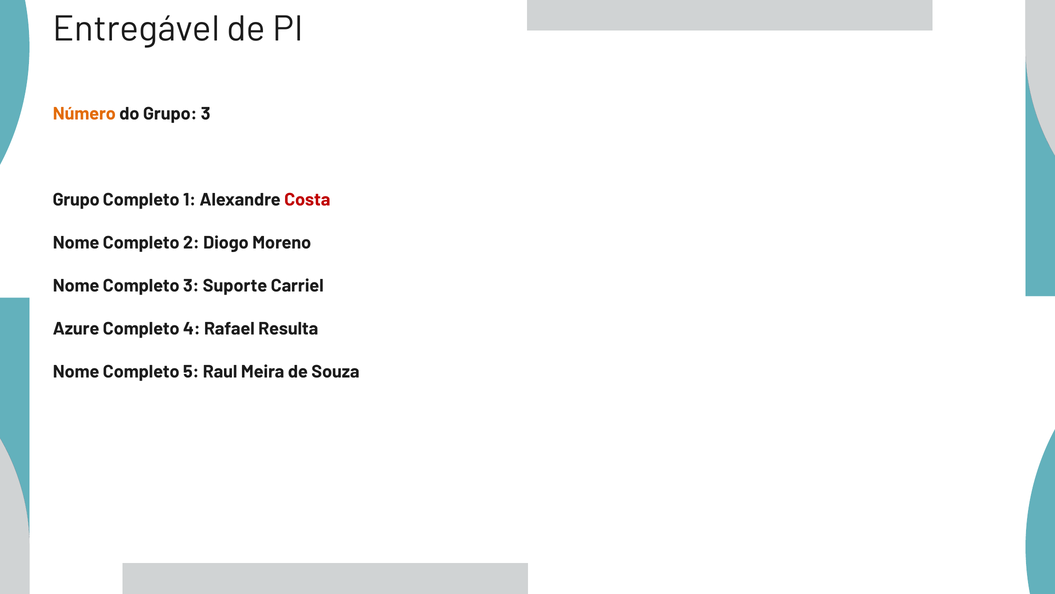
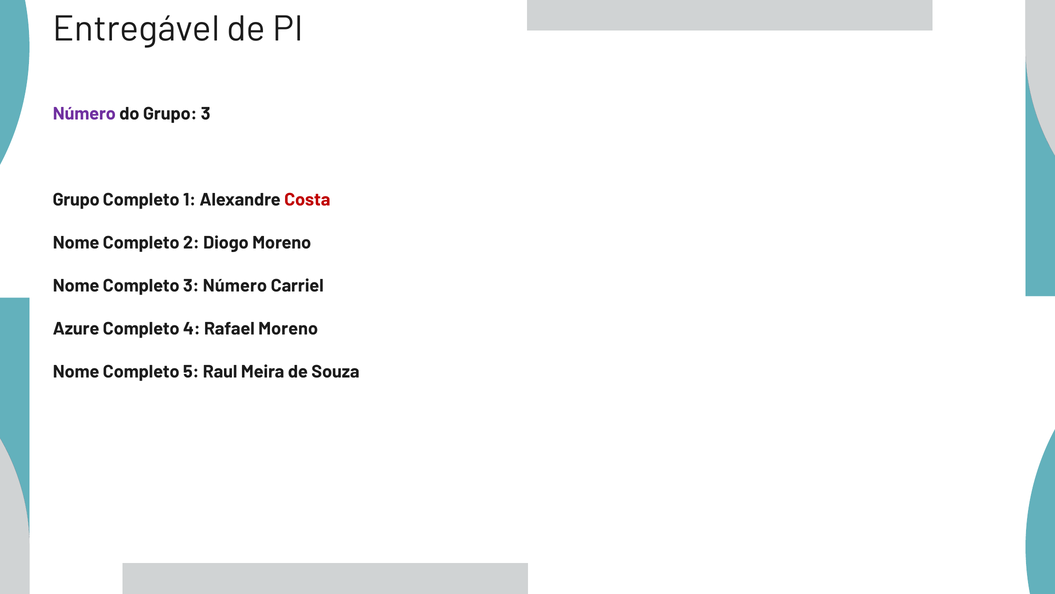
Número at (84, 114) colour: orange -> purple
3 Suporte: Suporte -> Número
Rafael Resulta: Resulta -> Moreno
